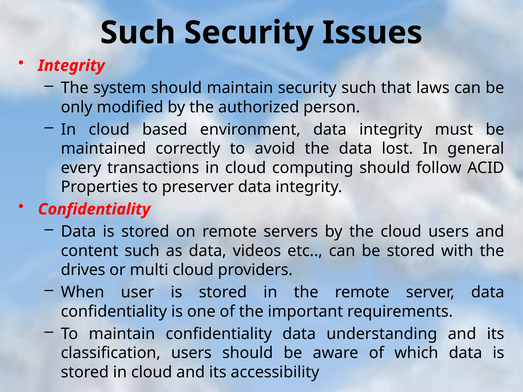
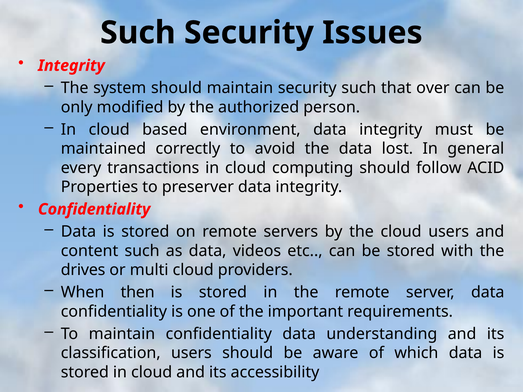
laws: laws -> over
user: user -> then
